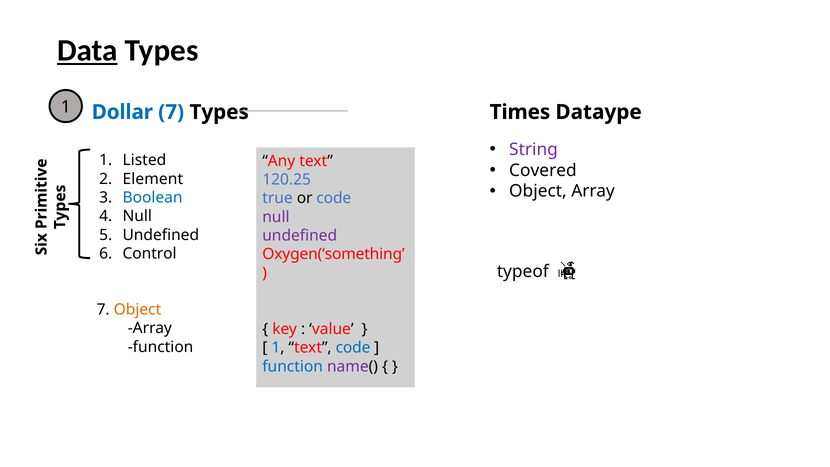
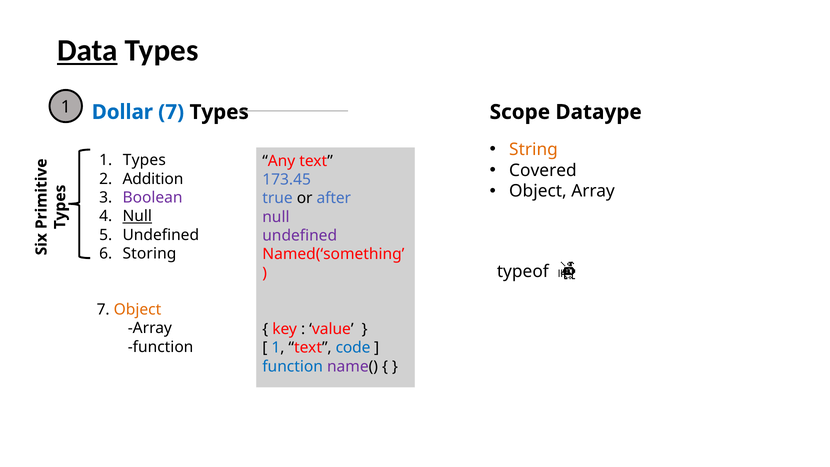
Times: Times -> Scope
String colour: purple -> orange
1 Listed: Listed -> Types
Element: Element -> Addition
120.25: 120.25 -> 173.45
Boolean colour: blue -> purple
or code: code -> after
Null at (137, 216) underline: none -> present
Control: Control -> Storing
Oxygen(‘something: Oxygen(‘something -> Named(‘something
